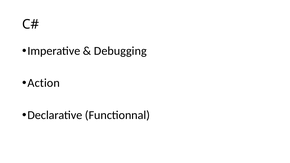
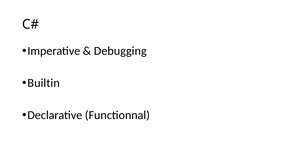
Action: Action -> Builtin
